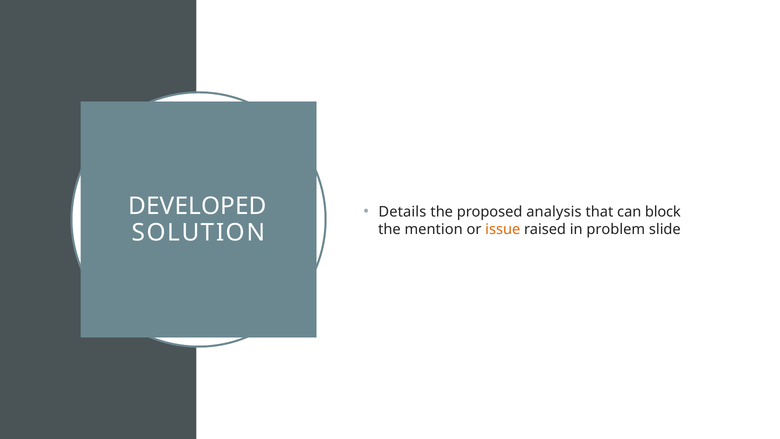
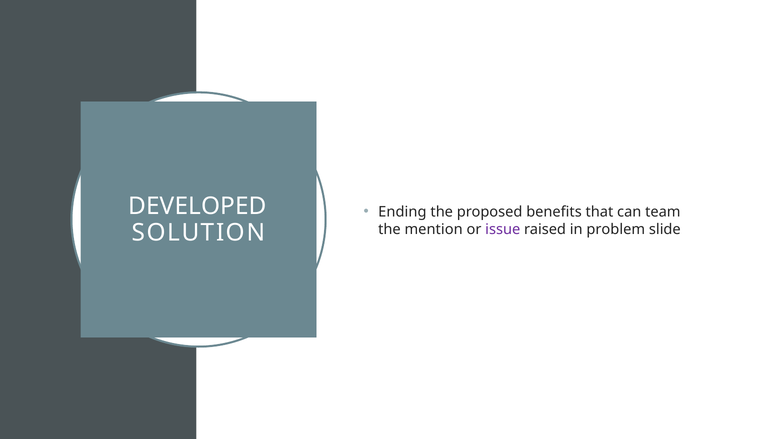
Details: Details -> Ending
analysis: analysis -> benefits
block: block -> team
issue colour: orange -> purple
